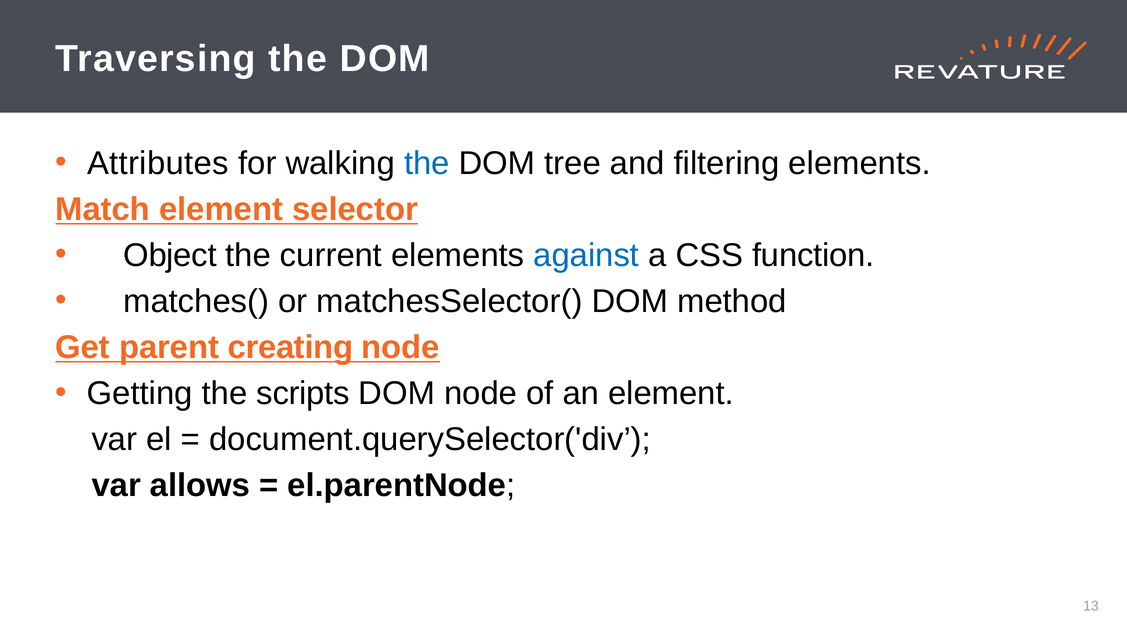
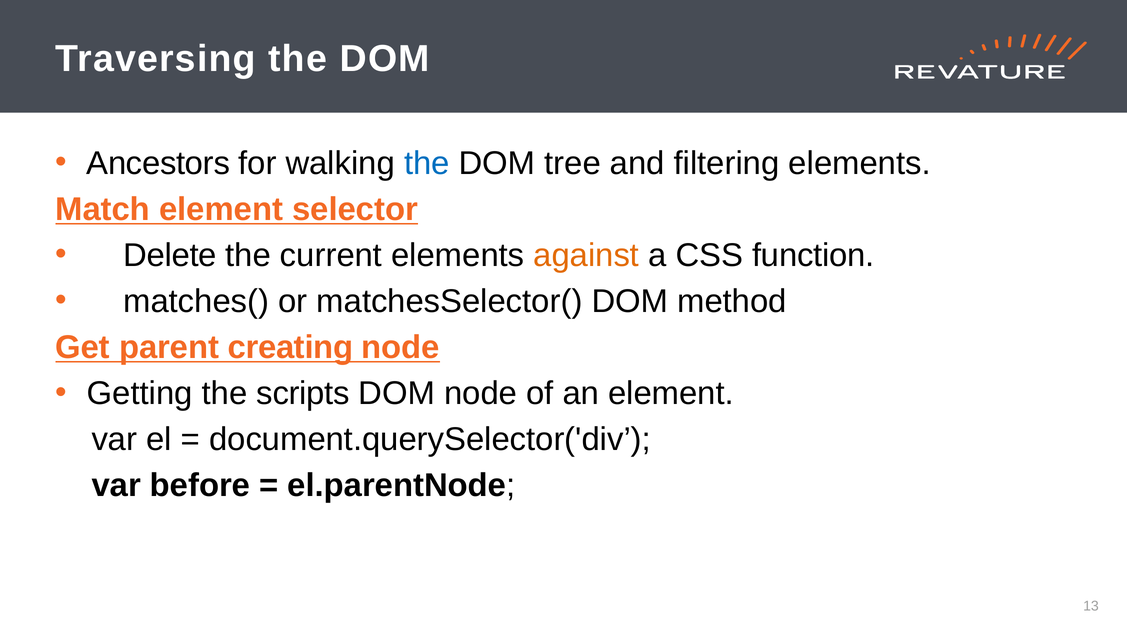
Attributes: Attributes -> Ancestors
Object: Object -> Delete
against colour: blue -> orange
allows: allows -> before
